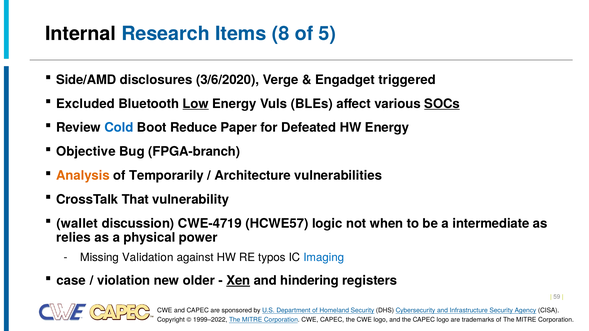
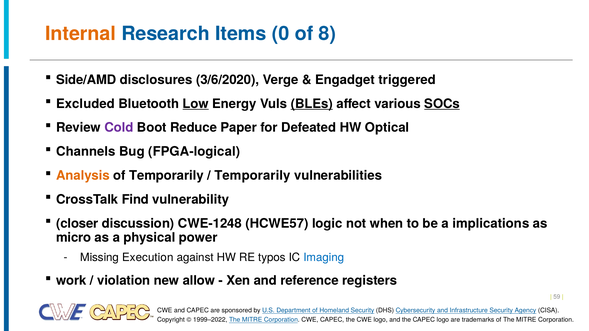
Internal colour: black -> orange
8: 8 -> 0
5: 5 -> 8
BLEs underline: none -> present
Cold colour: blue -> purple
HW Energy: Energy -> Optical
Objective: Objective -> Channels
FPGA-branch: FPGA-branch -> FPGA-logical
Architecture at (253, 176): Architecture -> Temporarily
That: That -> Find
wallet: wallet -> closer
CWE-4719: CWE-4719 -> CWE-1248
intermediate: intermediate -> implications
relies: relies -> micro
Validation: Validation -> Execution
case: case -> work
older: older -> allow
Xen underline: present -> none
hindering: hindering -> reference
